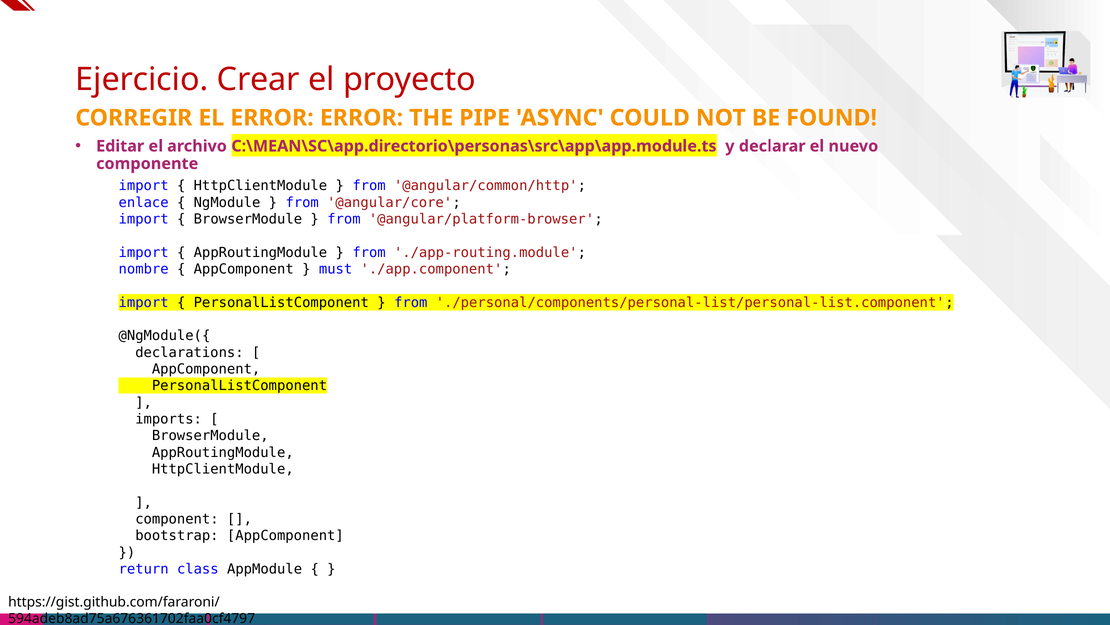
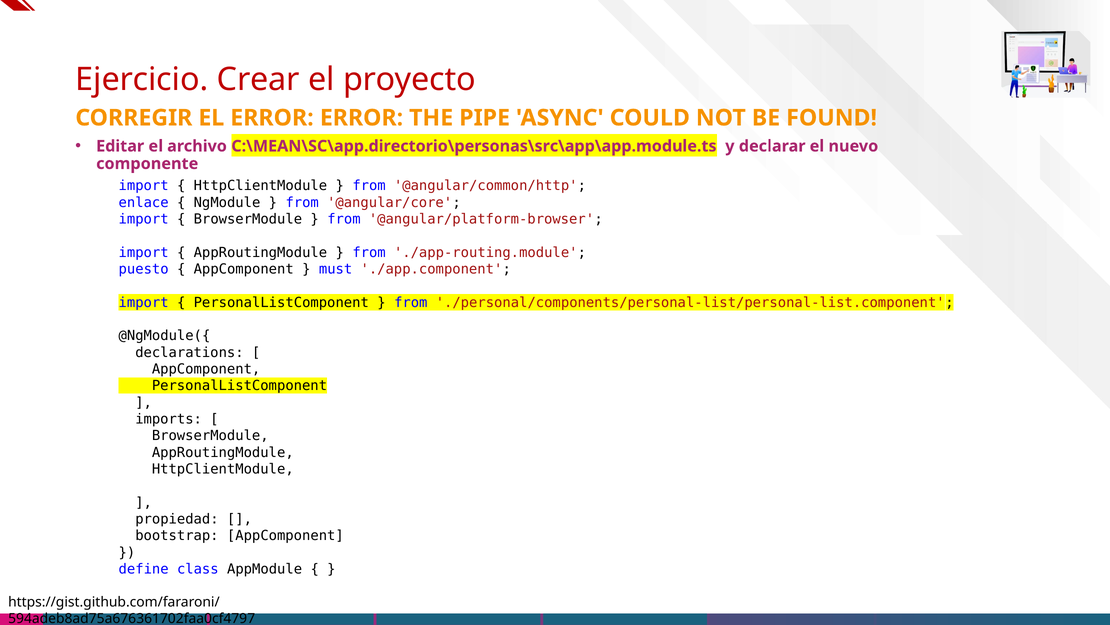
nombre: nombre -> puesto
component: component -> propiedad
return: return -> define
